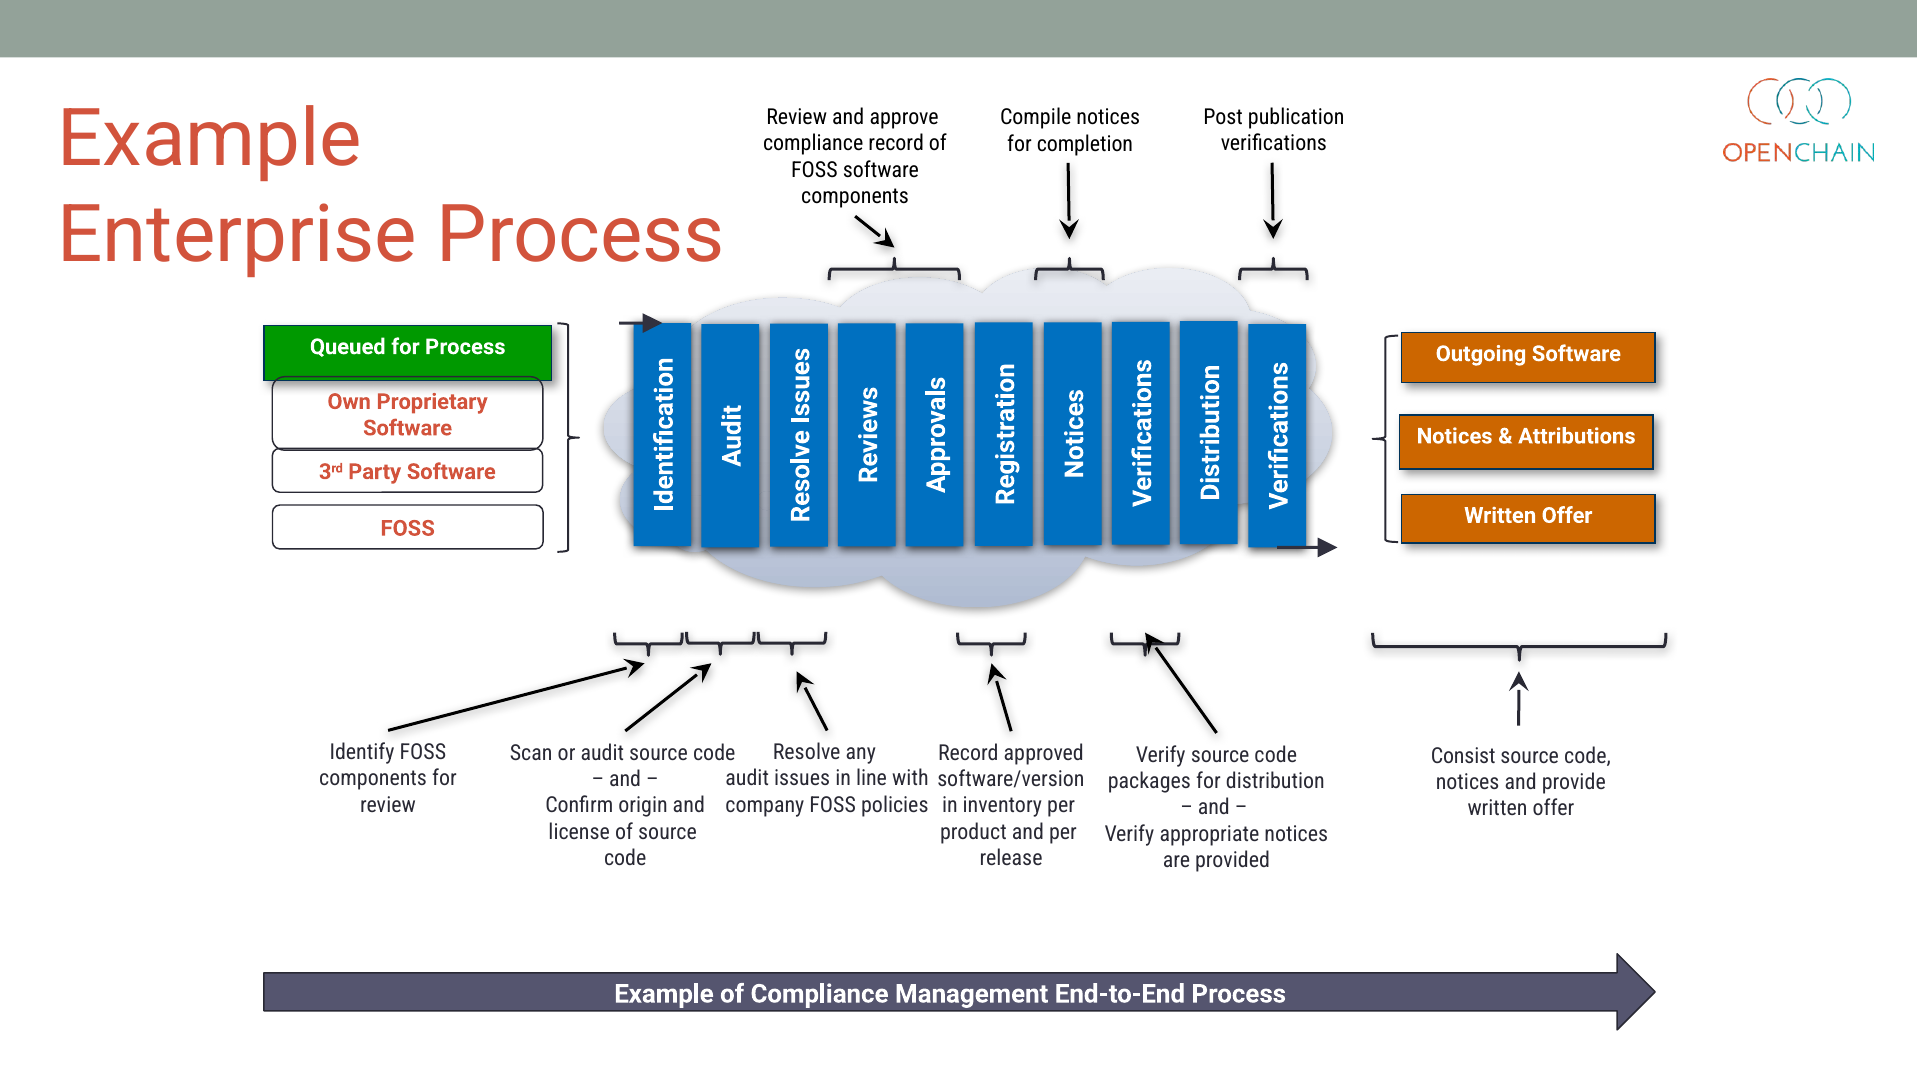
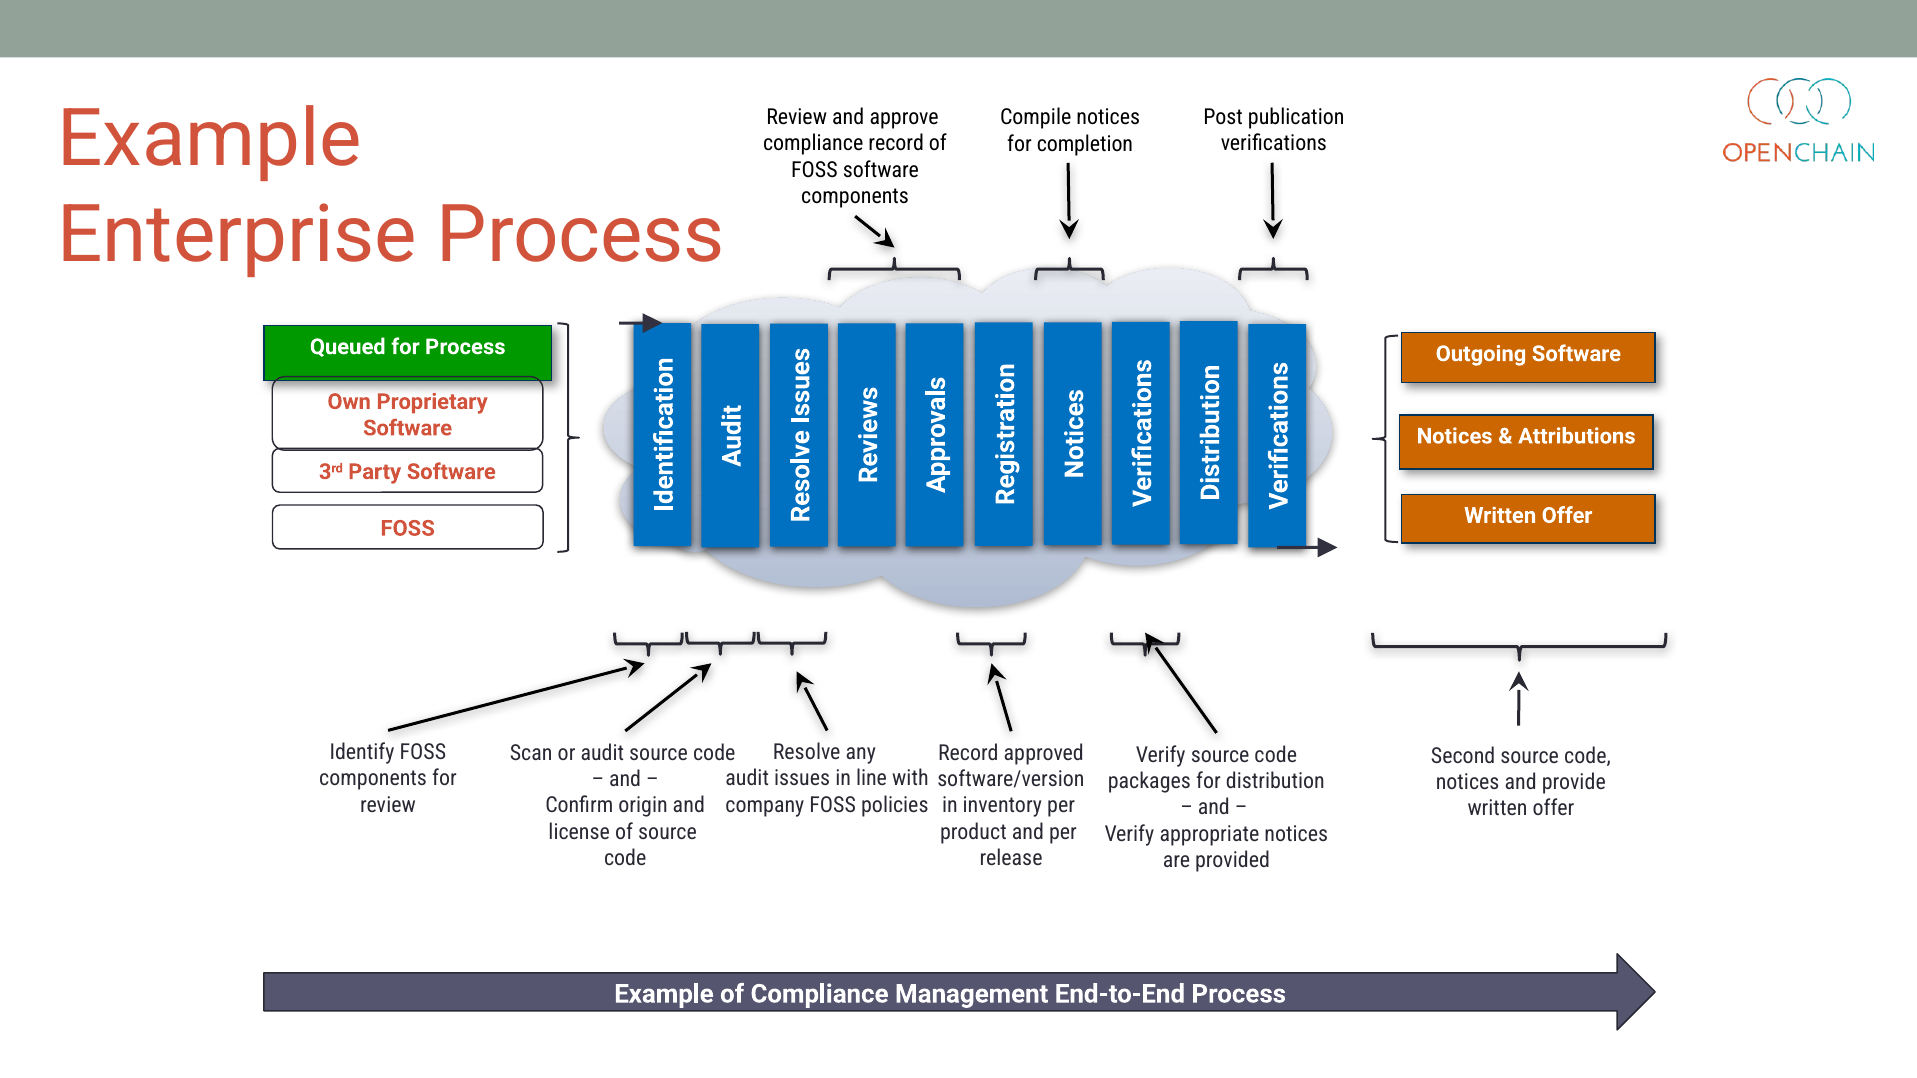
Consist: Consist -> Second
